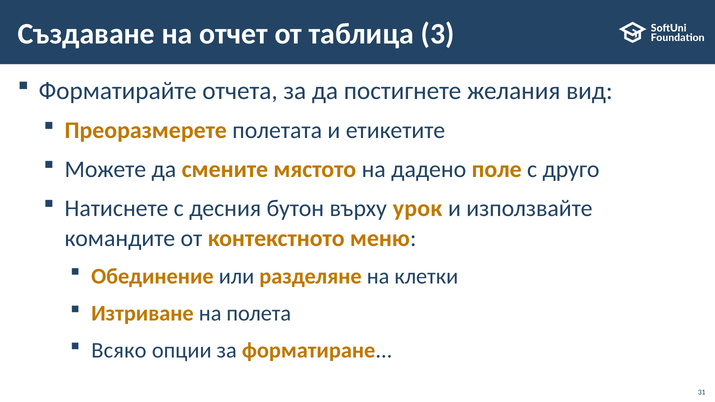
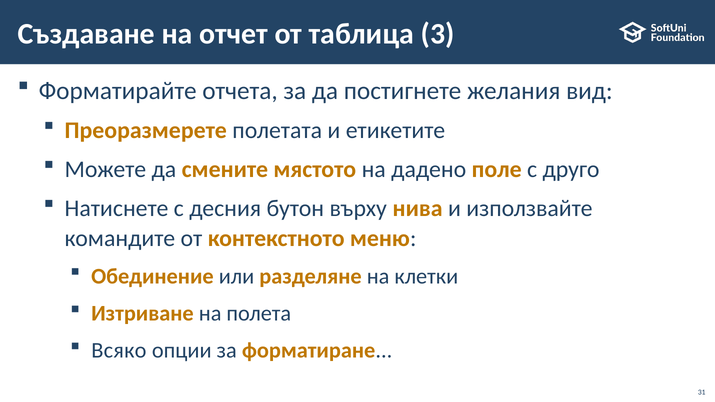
урок: урок -> нива
